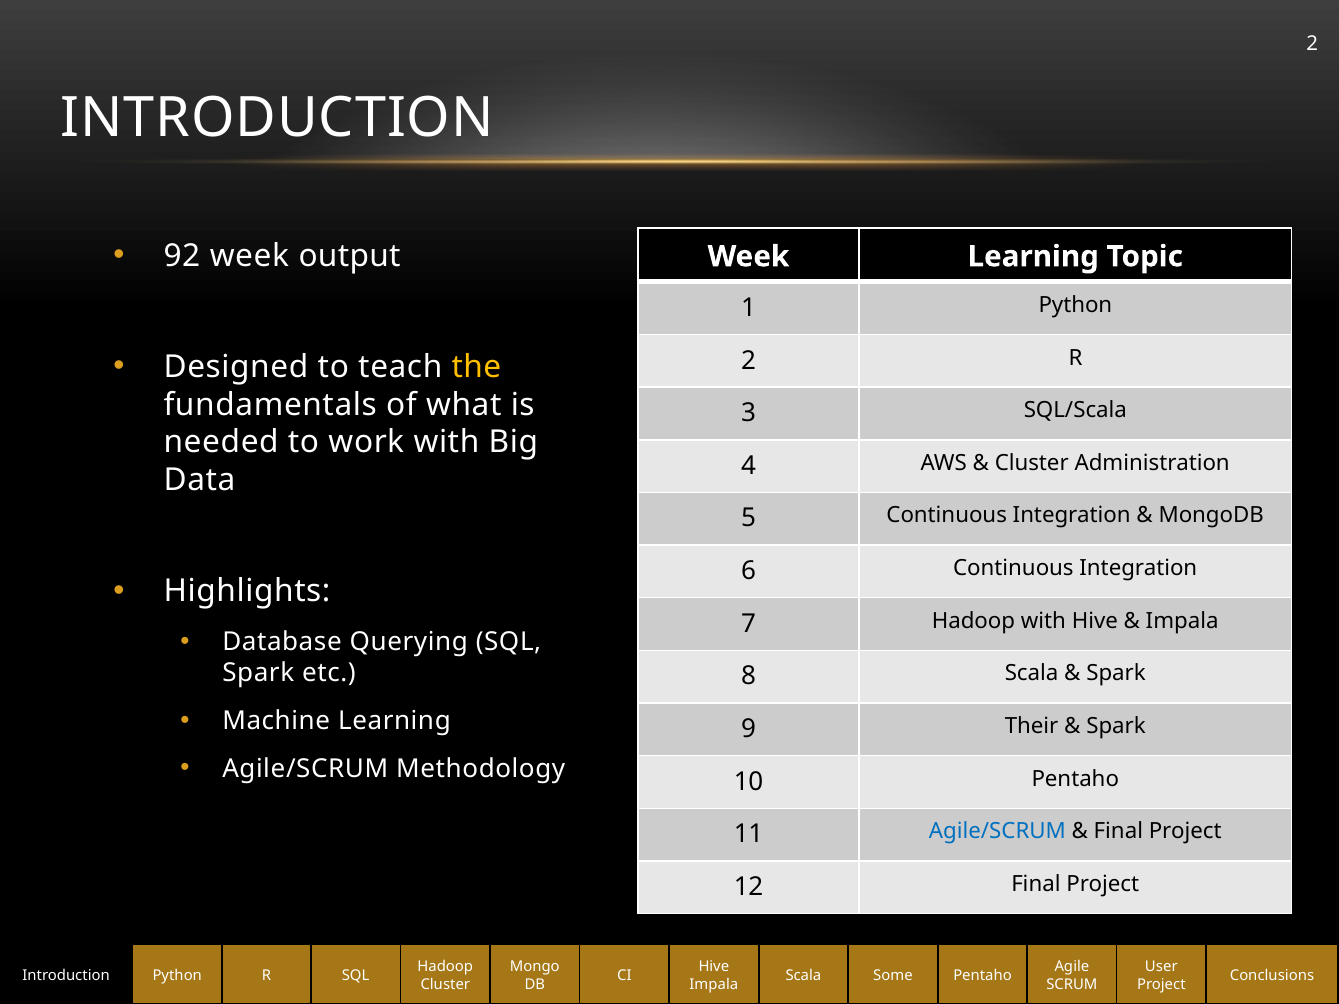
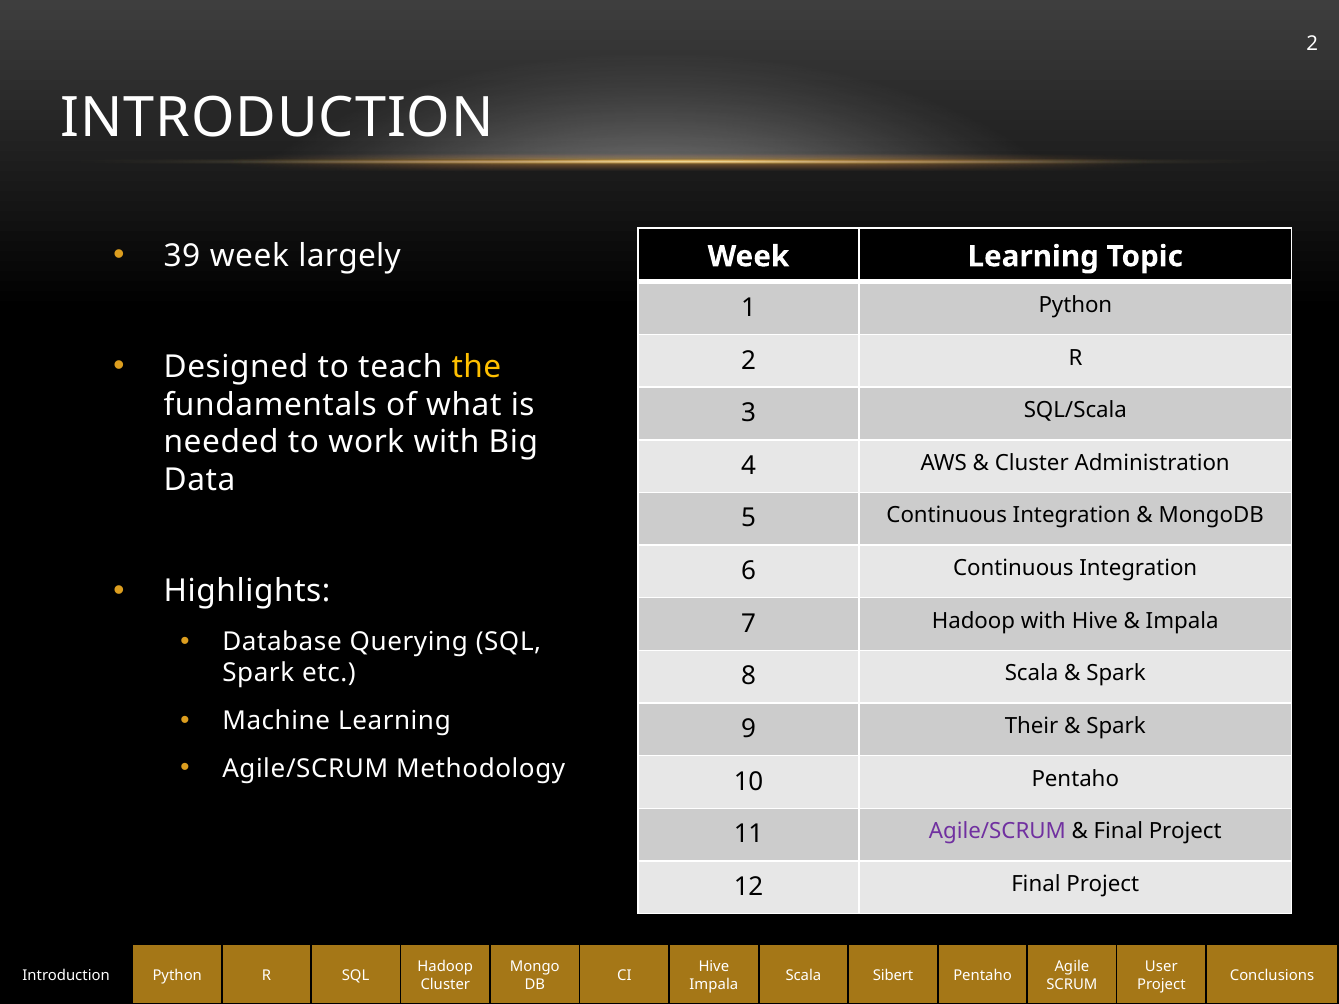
92: 92 -> 39
output: output -> largely
Agile/SCRUM at (997, 832) colour: blue -> purple
Some: Some -> Sibert
